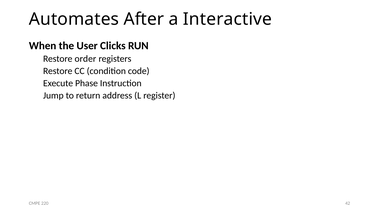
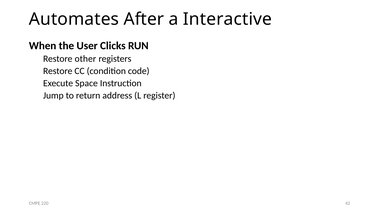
order: order -> other
Phase: Phase -> Space
